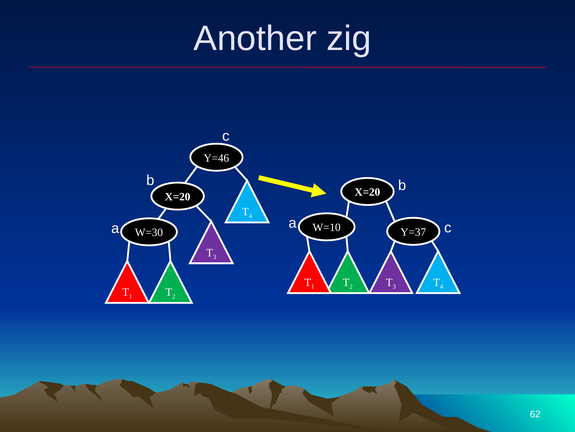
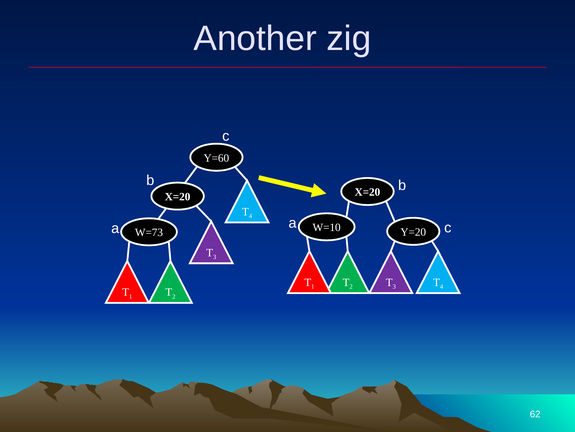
Y=46: Y=46 -> Y=60
Y=37: Y=37 -> Y=20
W=30: W=30 -> W=73
